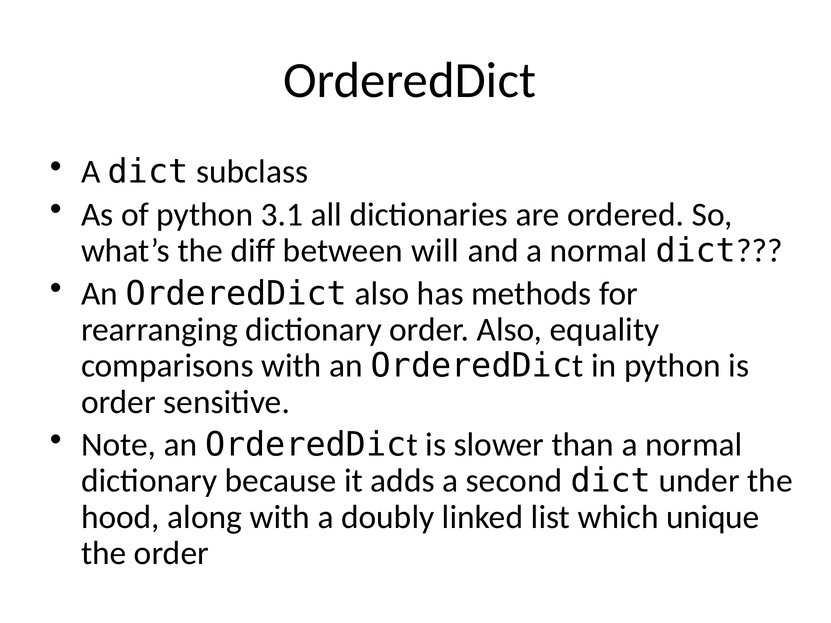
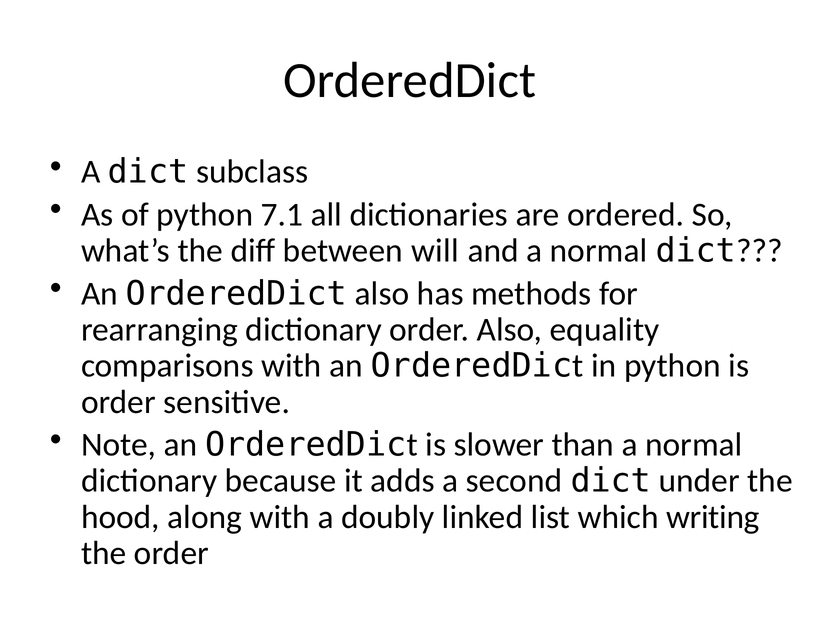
3.1: 3.1 -> 7.1
unique: unique -> writing
